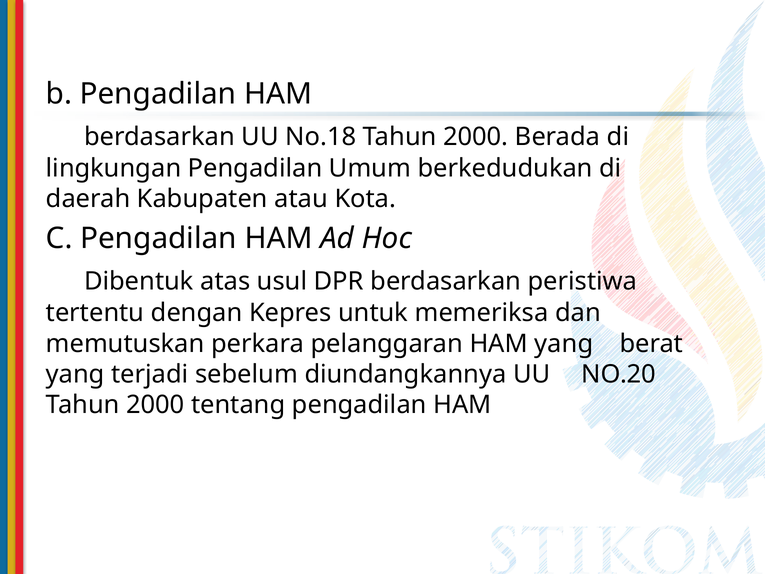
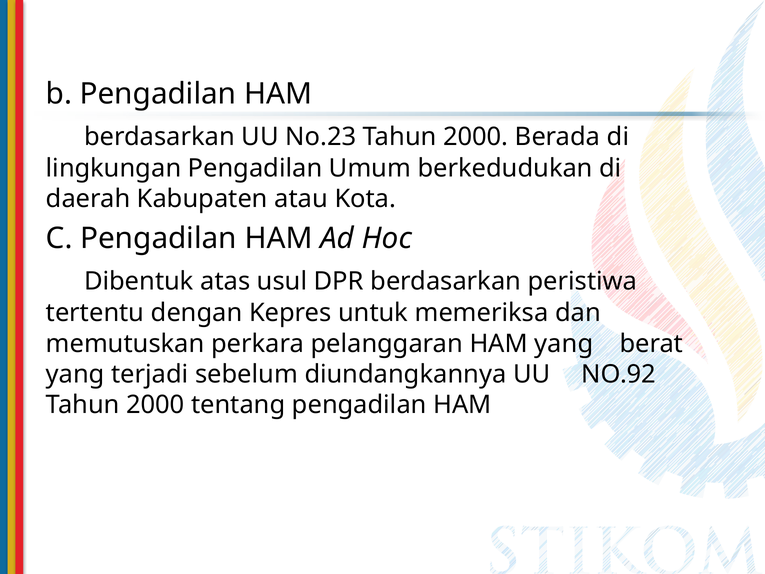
No.18: No.18 -> No.23
NO.20: NO.20 -> NO.92
